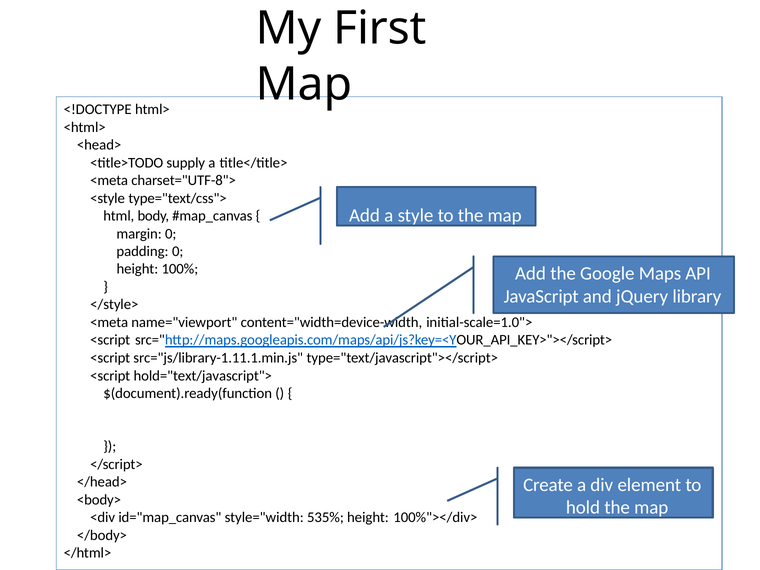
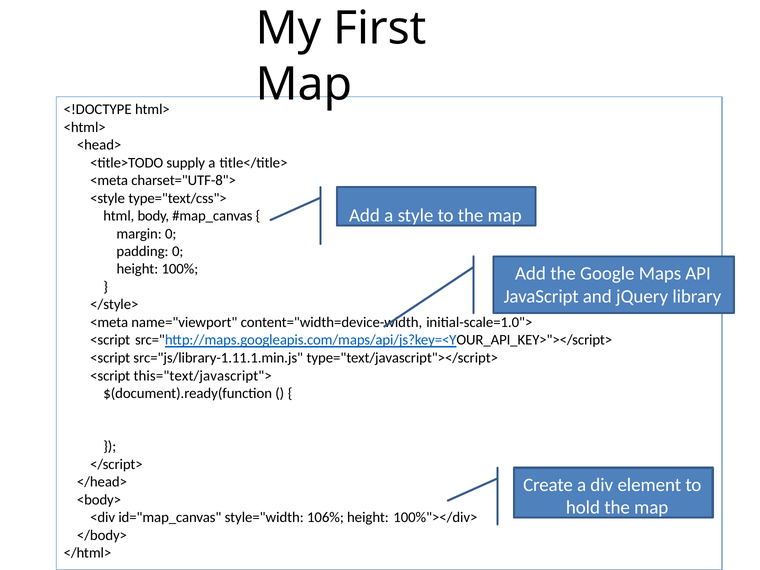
hold="text/javascript">: hold="text/javascript"> -> this="text/javascript">
535%: 535% -> 106%
